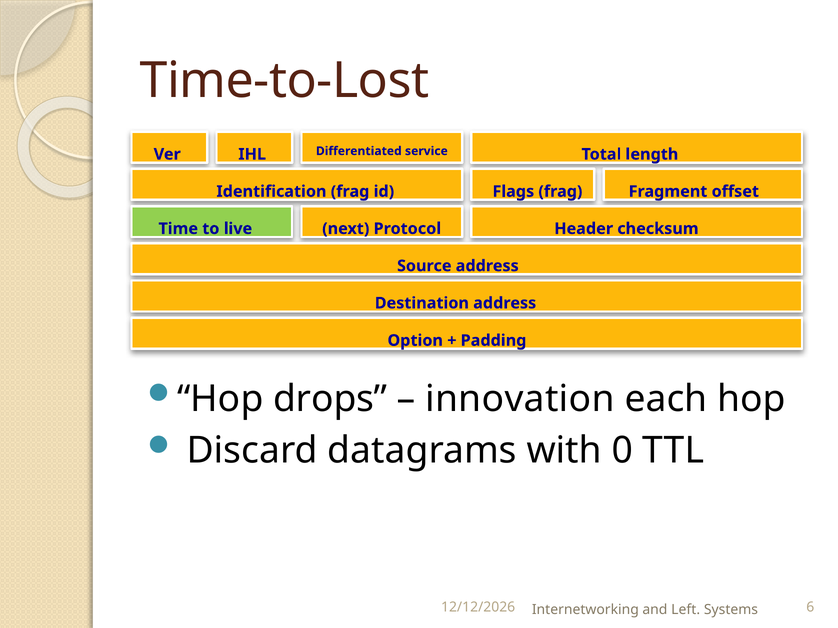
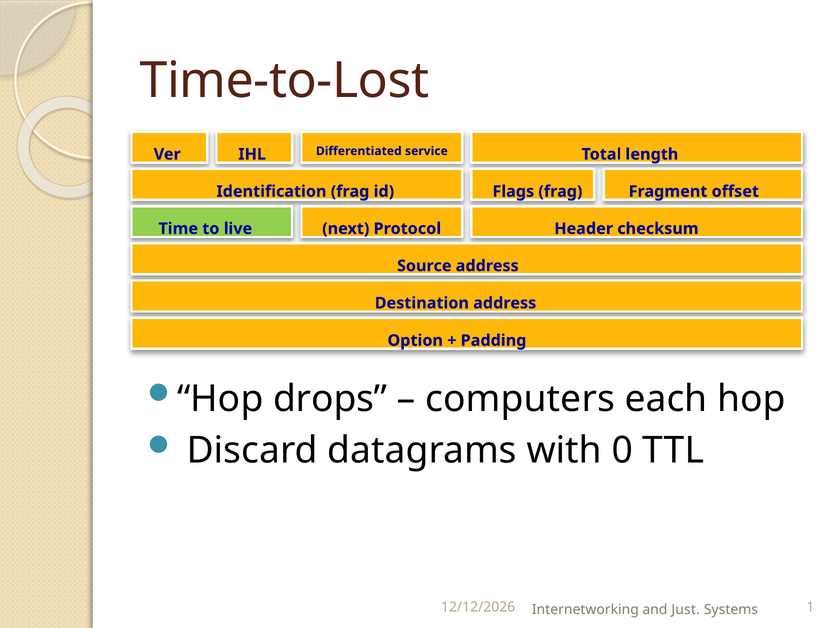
innovation: innovation -> computers
Left: Left -> Just
6: 6 -> 1
